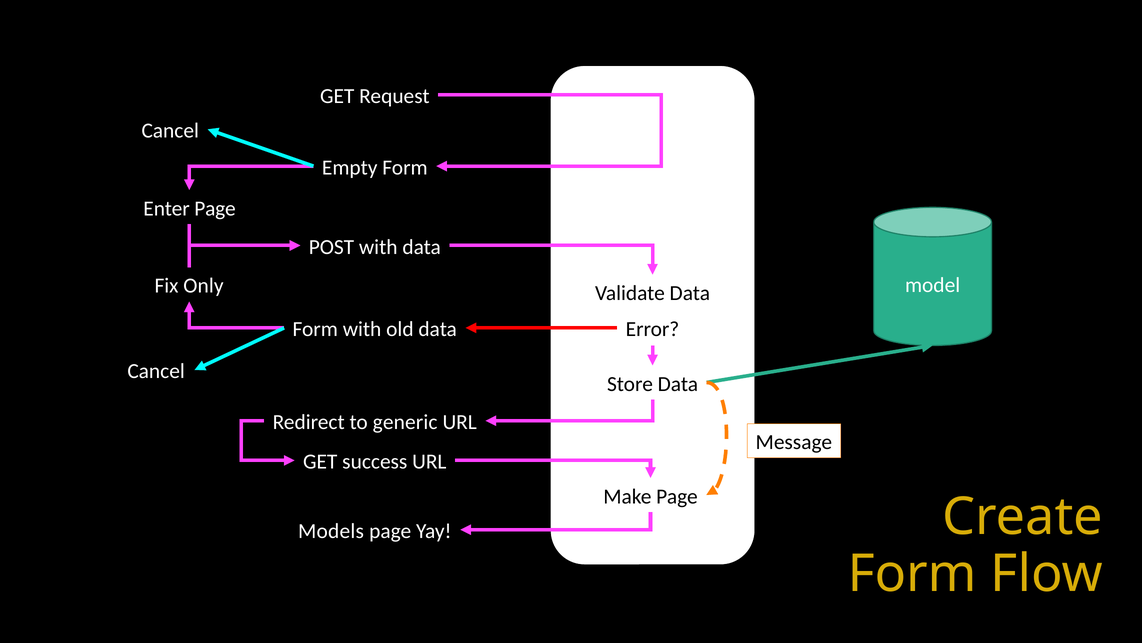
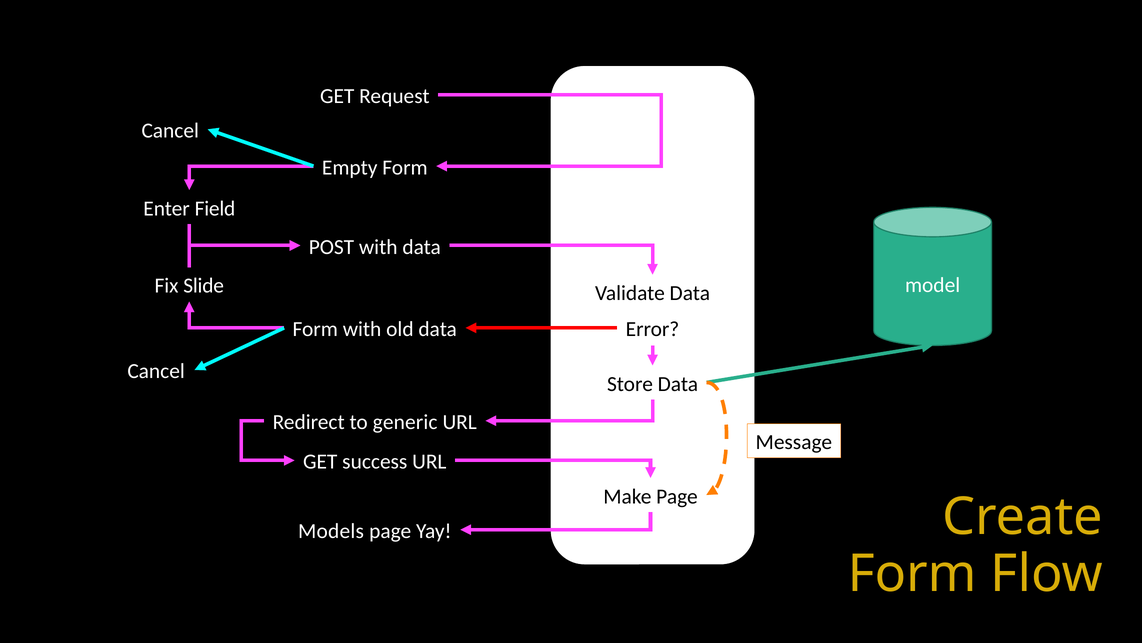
Enter Page: Page -> Field
Only: Only -> Slide
